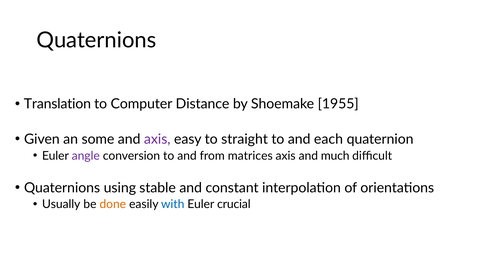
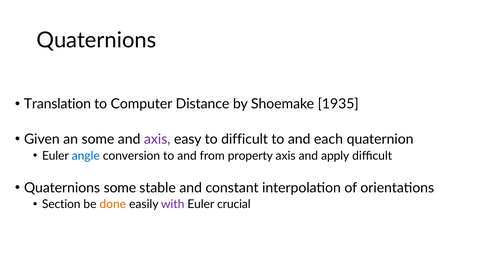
1955: 1955 -> 1935
to straight: straight -> difficult
angle colour: purple -> blue
matrices: matrices -> property
much: much -> apply
Quaternions using: using -> some
Usually: Usually -> Section
with colour: blue -> purple
